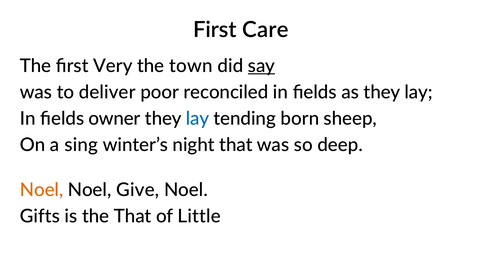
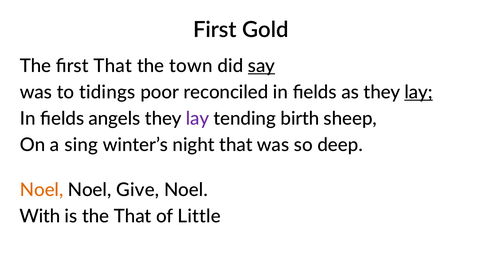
Care: Care -> Gold
first Very: Very -> That
deliver: deliver -> tidings
lay at (419, 92) underline: none -> present
owner: owner -> angels
lay at (198, 118) colour: blue -> purple
born: born -> birth
Gifts: Gifts -> With
